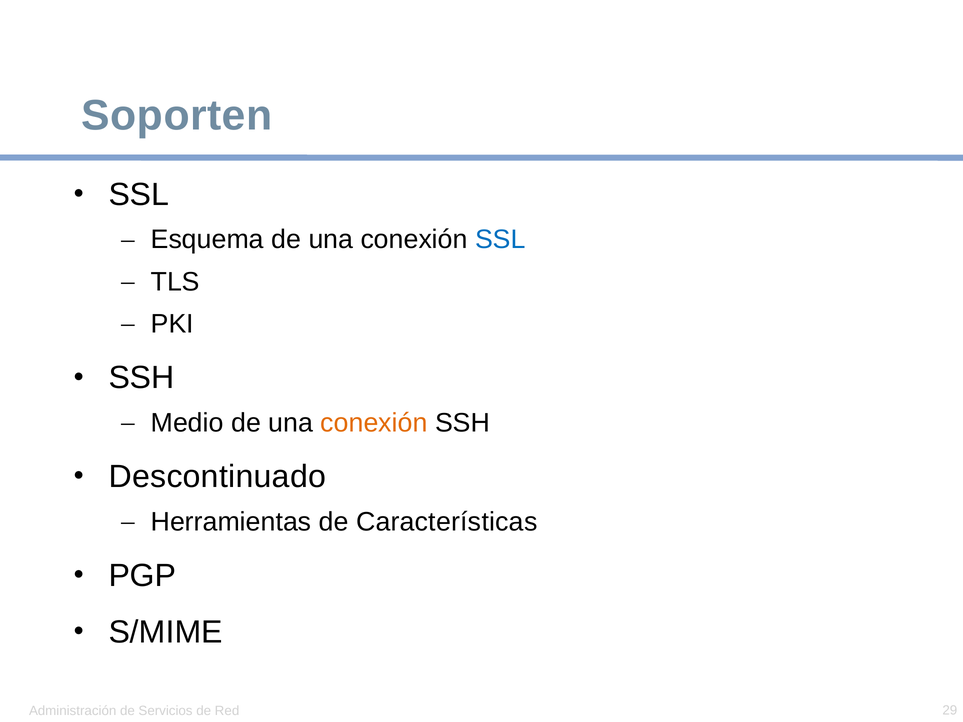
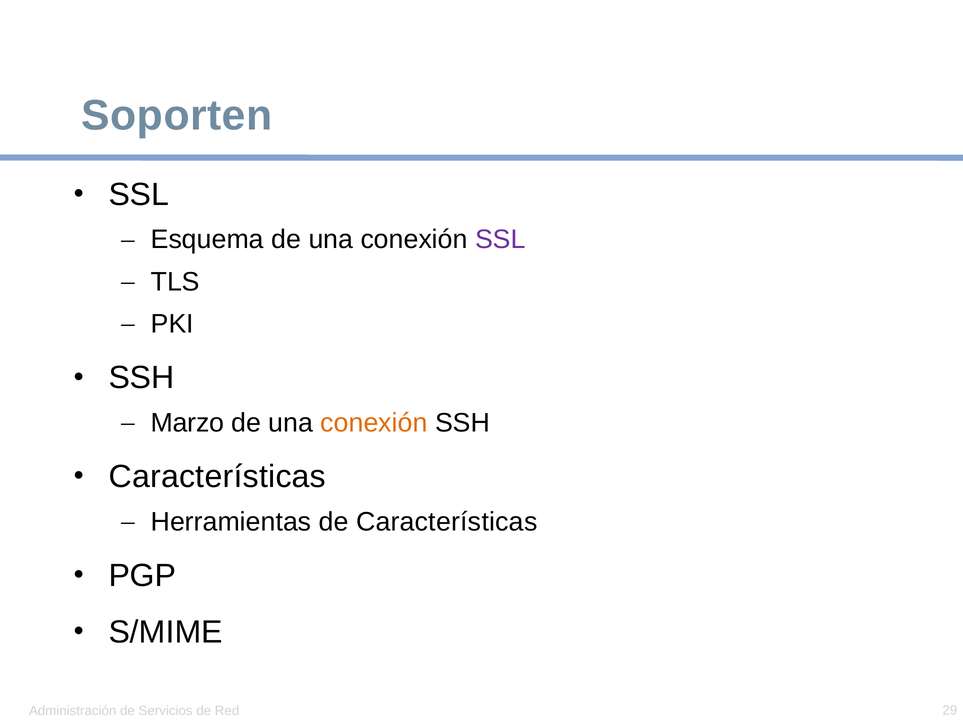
SSL at (500, 240) colour: blue -> purple
Medio: Medio -> Marzo
Descontinuado at (217, 477): Descontinuado -> Características
